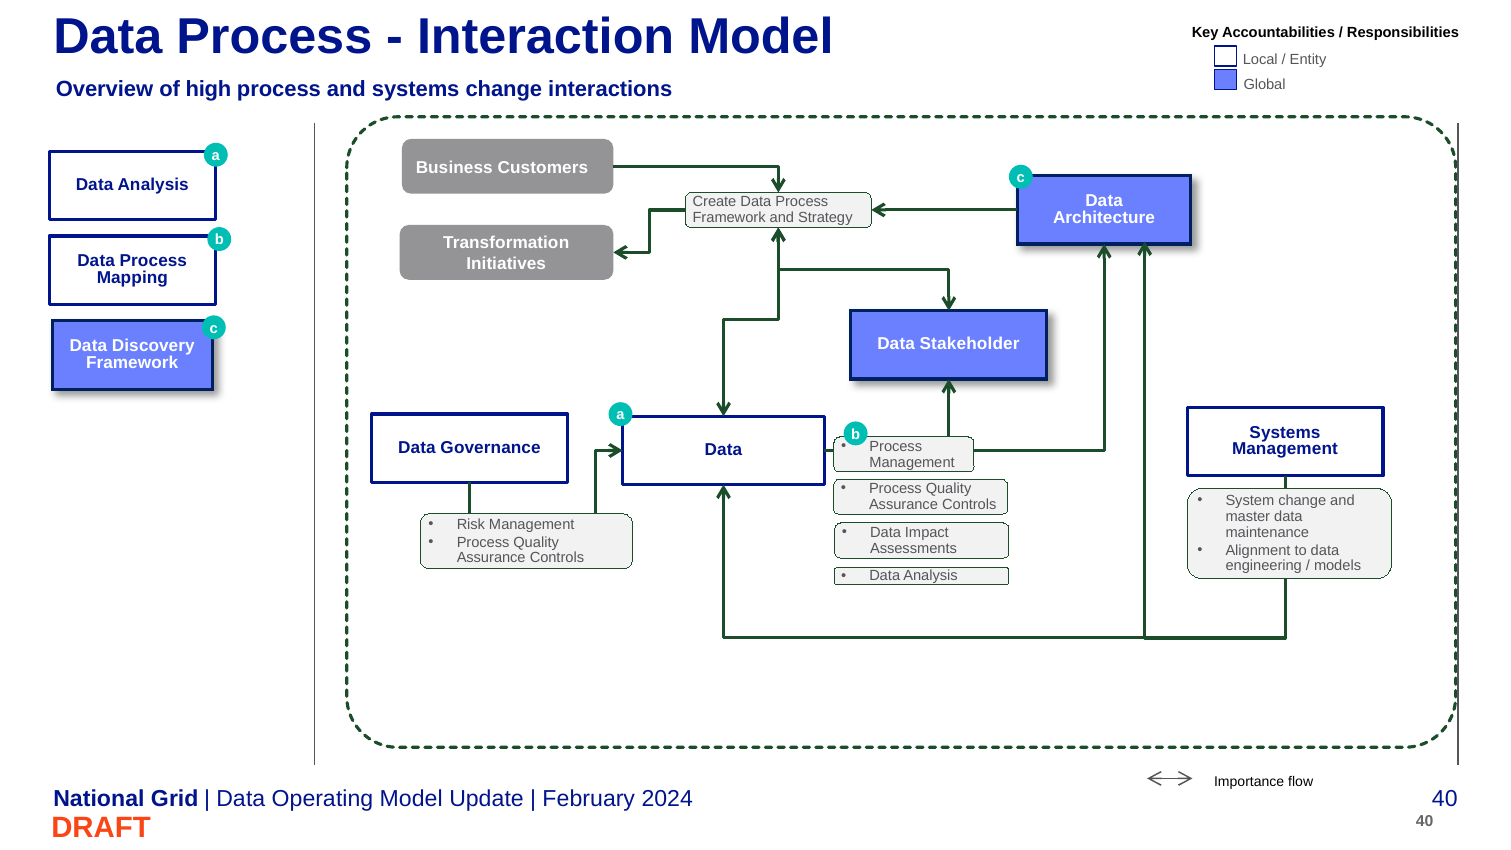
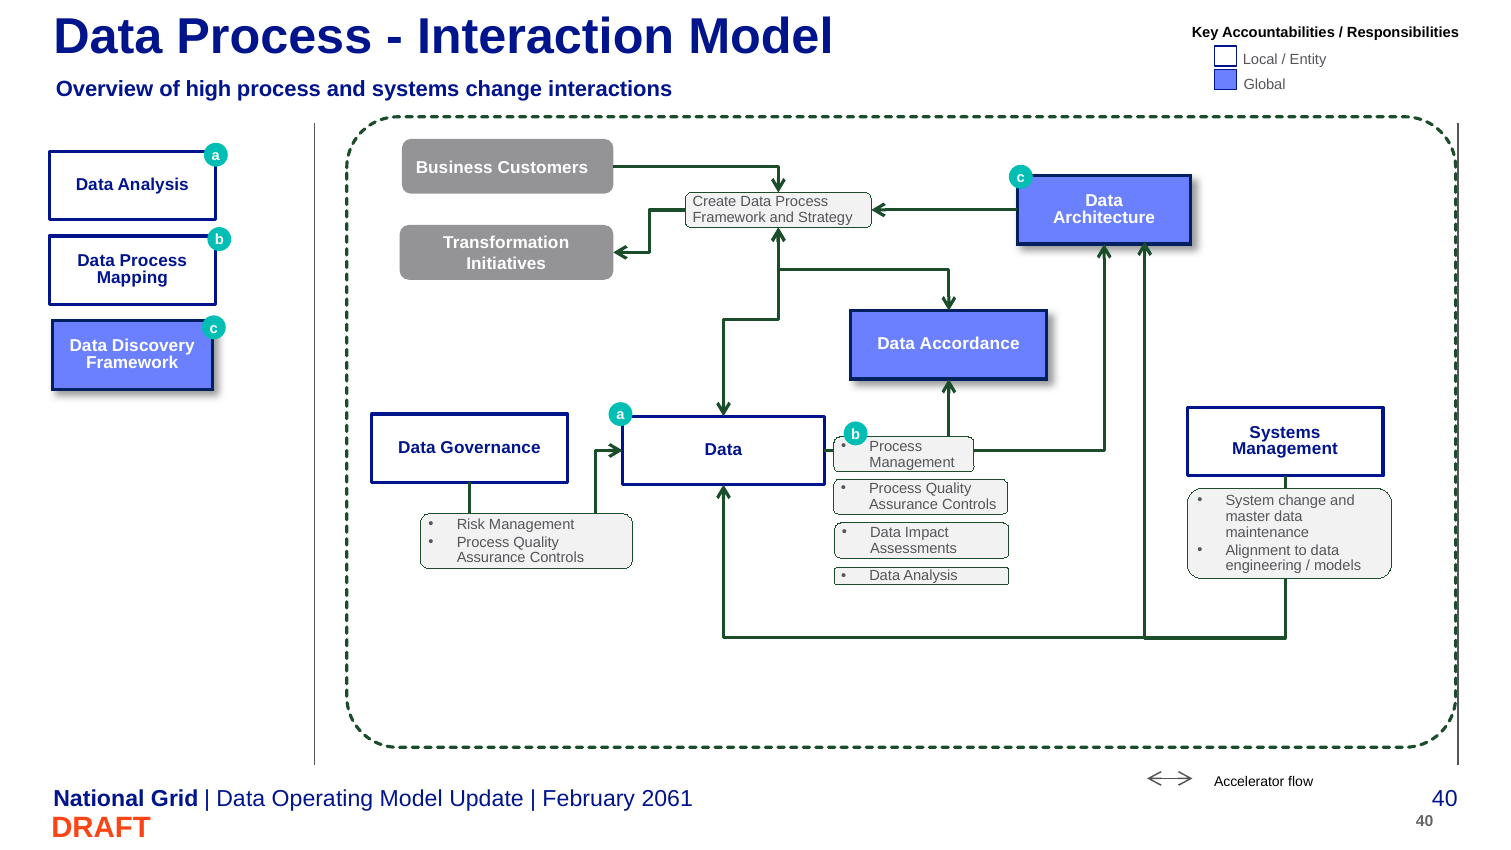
Stakeholder: Stakeholder -> Accordance
Importance: Importance -> Accelerator
2024: 2024 -> 2061
